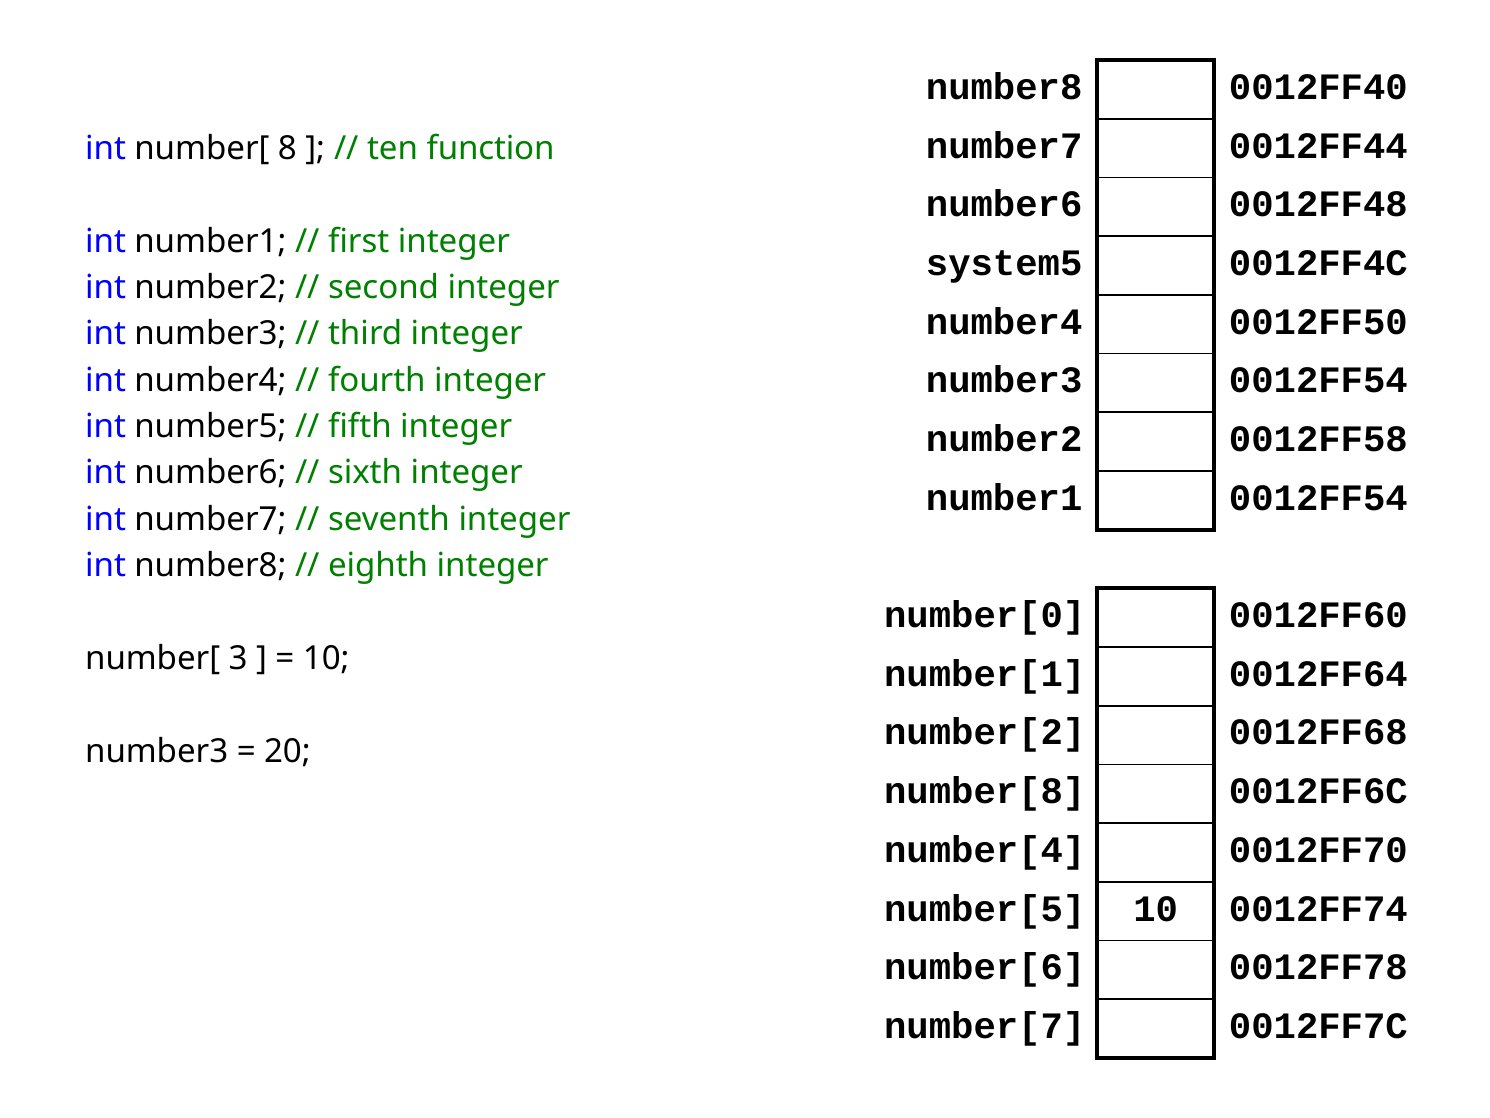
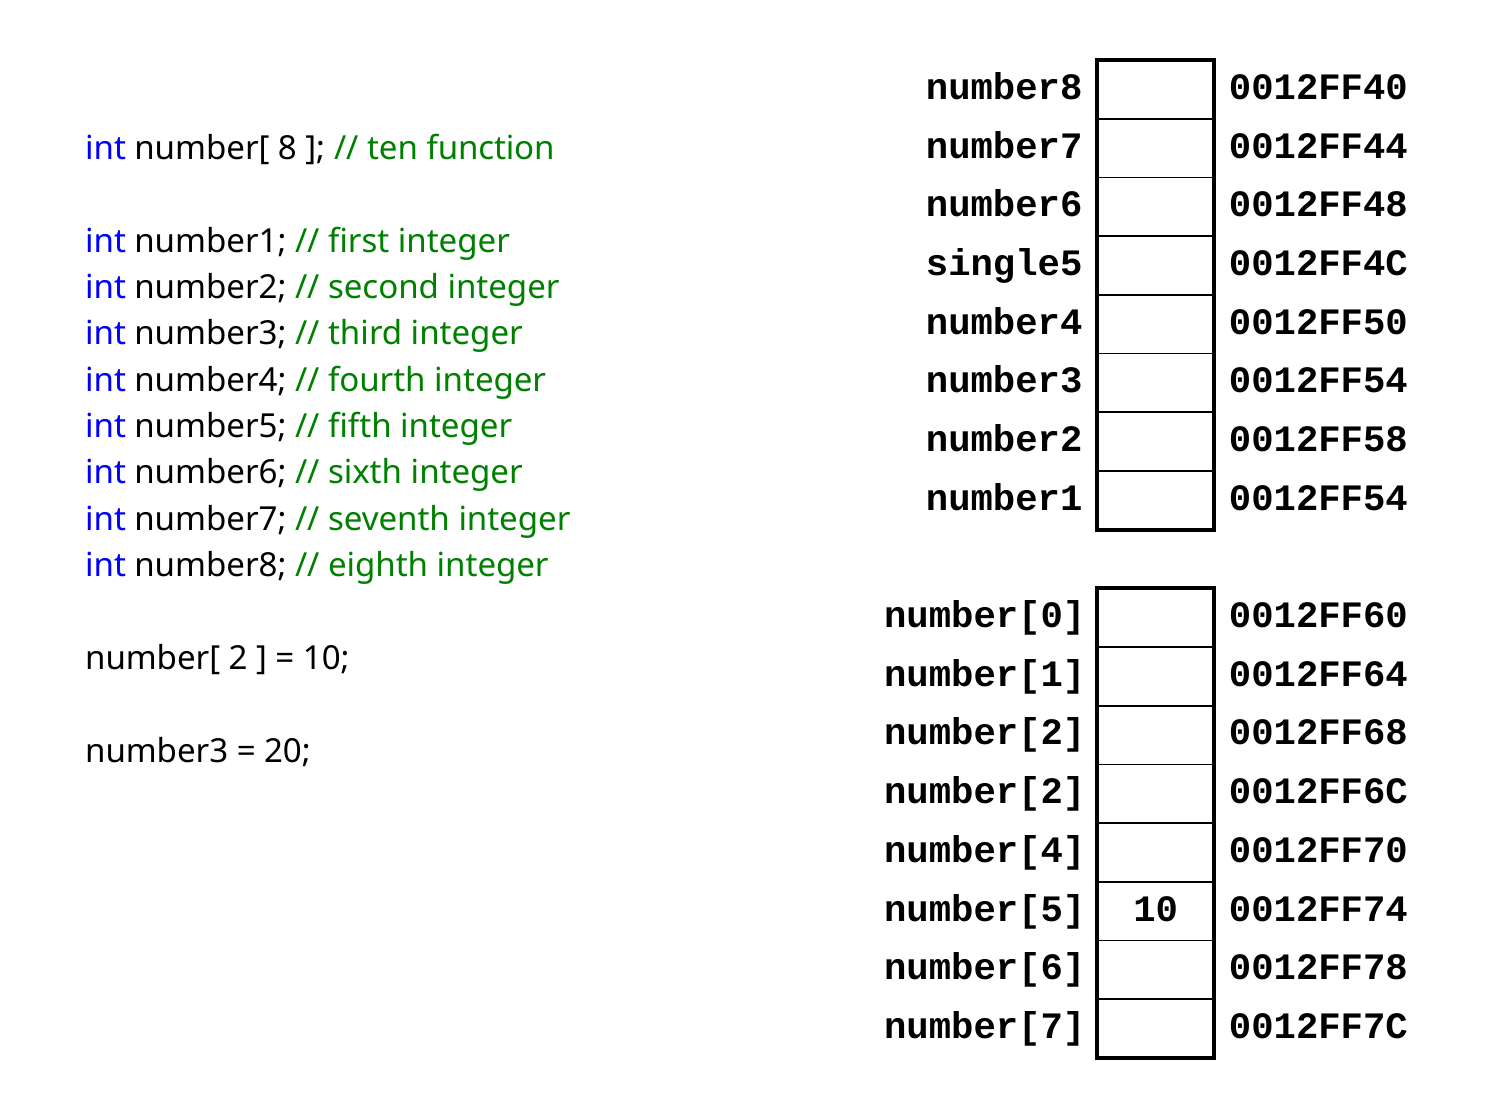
system5: system5 -> single5
3: 3 -> 2
number[8 at (985, 791): number[8 -> number[2
